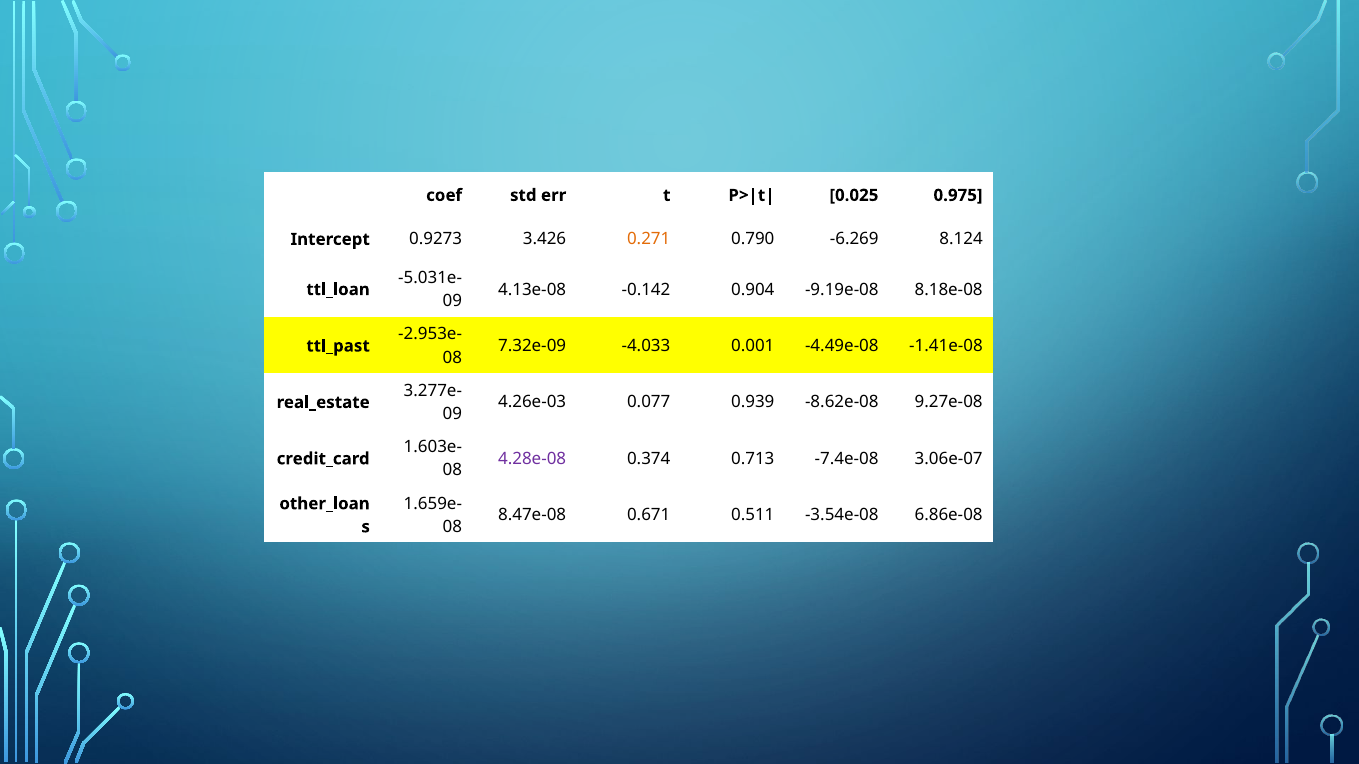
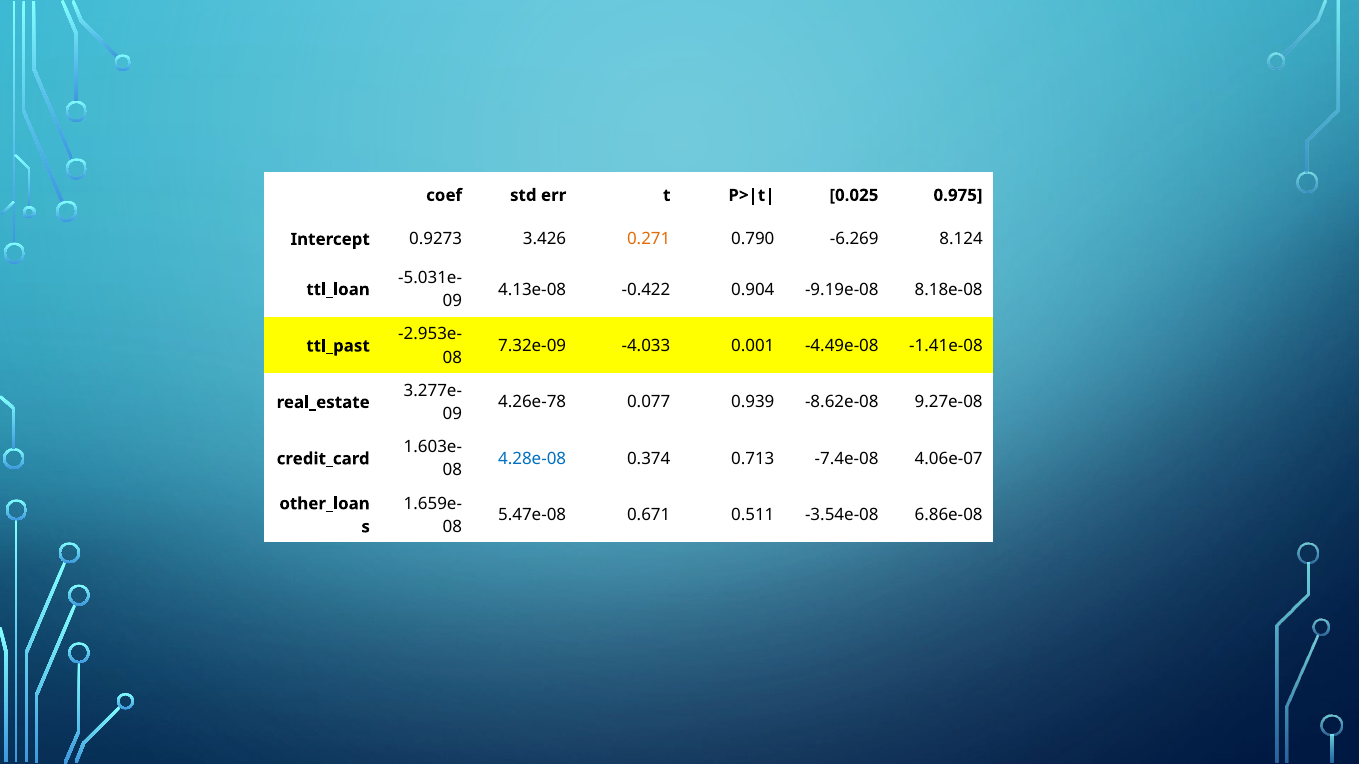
-0.142: -0.142 -> -0.422
4.26e-03: 4.26e-03 -> 4.26e-78
4.28e-08 colour: purple -> blue
3.06e-07: 3.06e-07 -> 4.06e-07
8.47e-08: 8.47e-08 -> 5.47e-08
